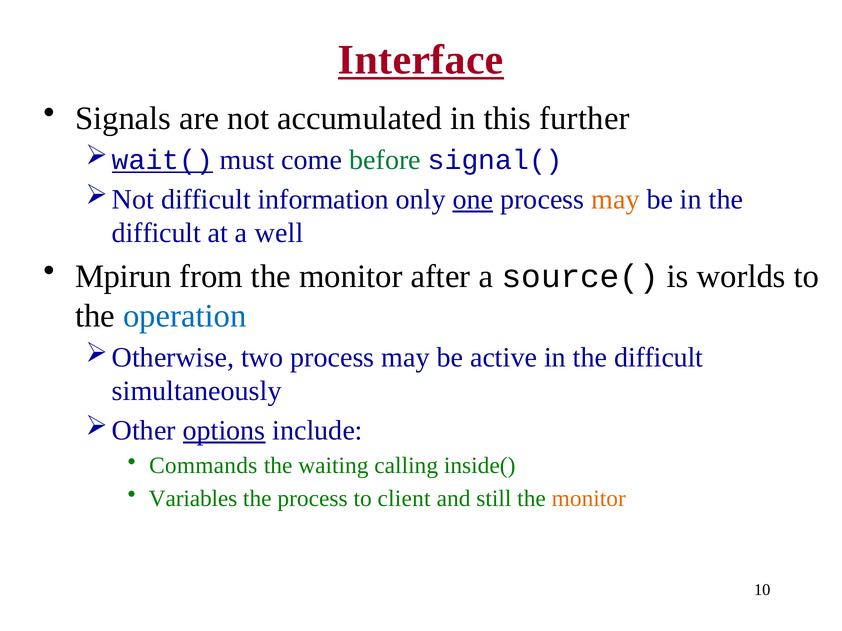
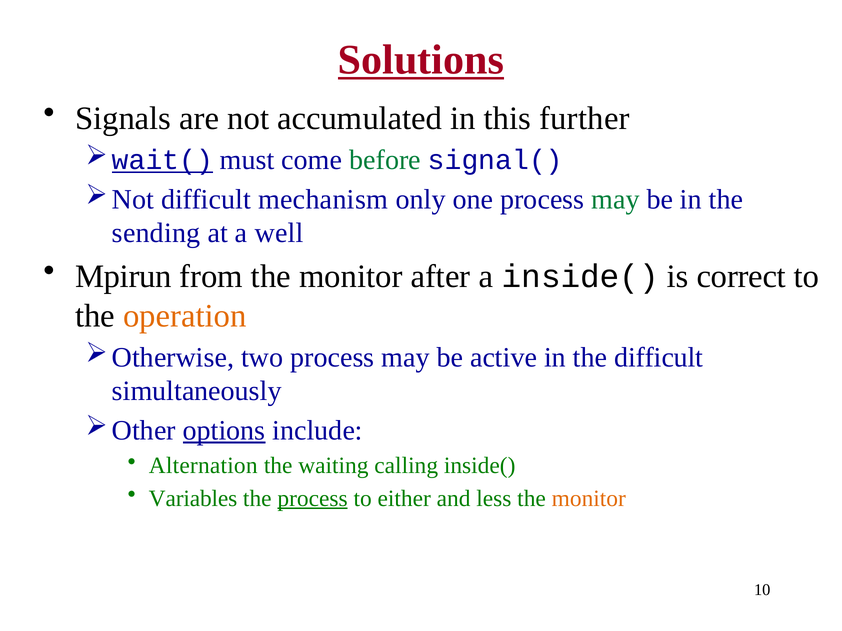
Interface: Interface -> Solutions
information: information -> mechanism
one underline: present -> none
may at (615, 200) colour: orange -> green
difficult at (156, 233): difficult -> sending
a source(: source( -> inside(
worlds: worlds -> correct
operation colour: blue -> orange
Commands: Commands -> Alternation
process at (313, 499) underline: none -> present
client: client -> either
still: still -> less
